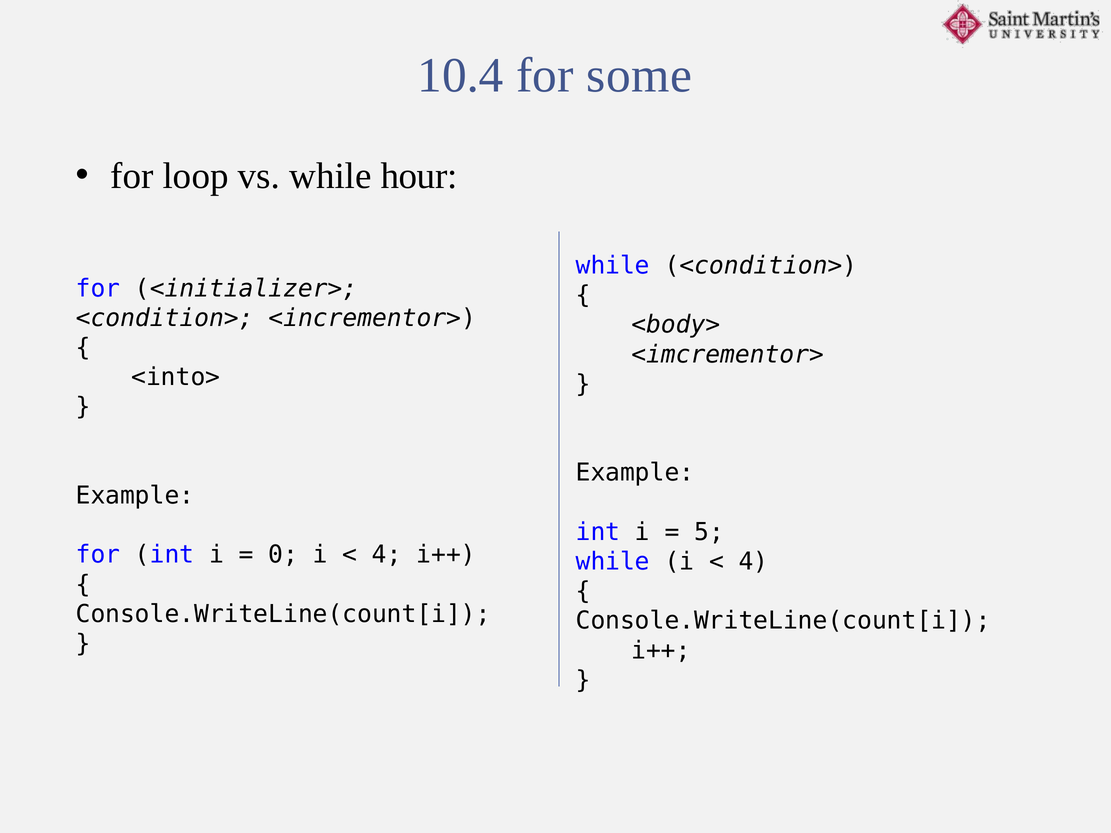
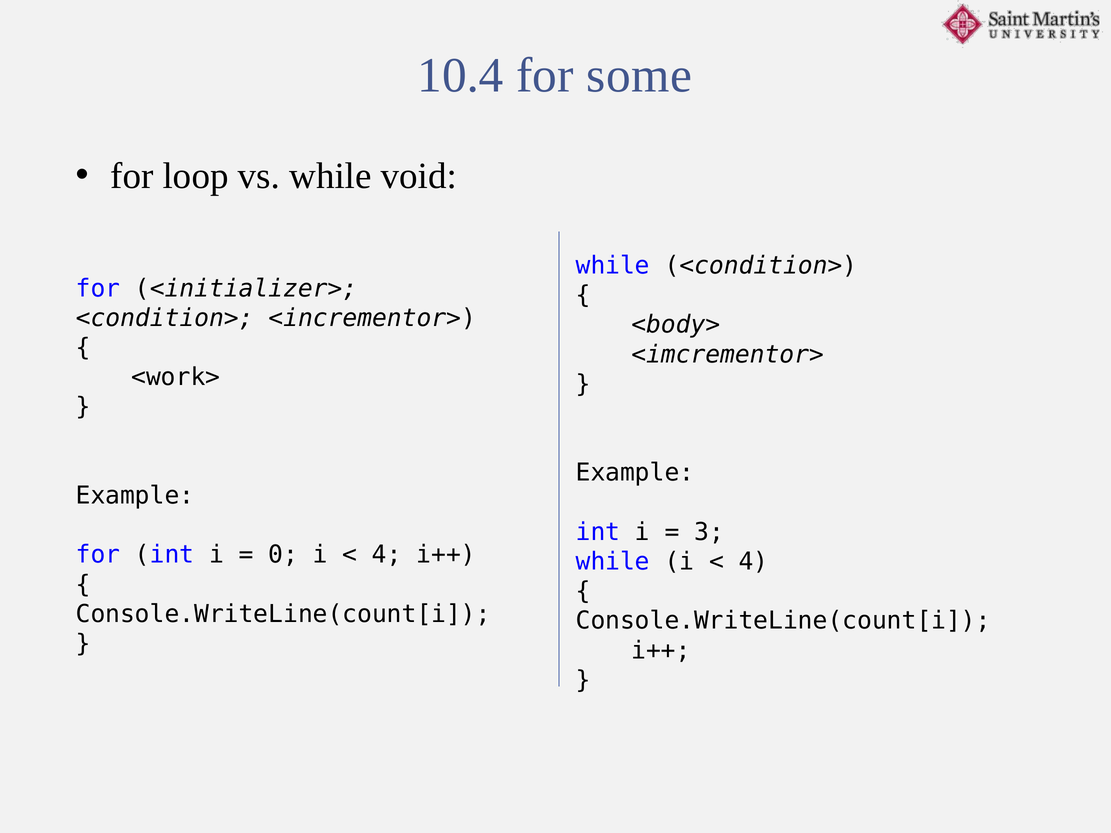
hour: hour -> void
<into>: <into> -> <work>
5: 5 -> 3
